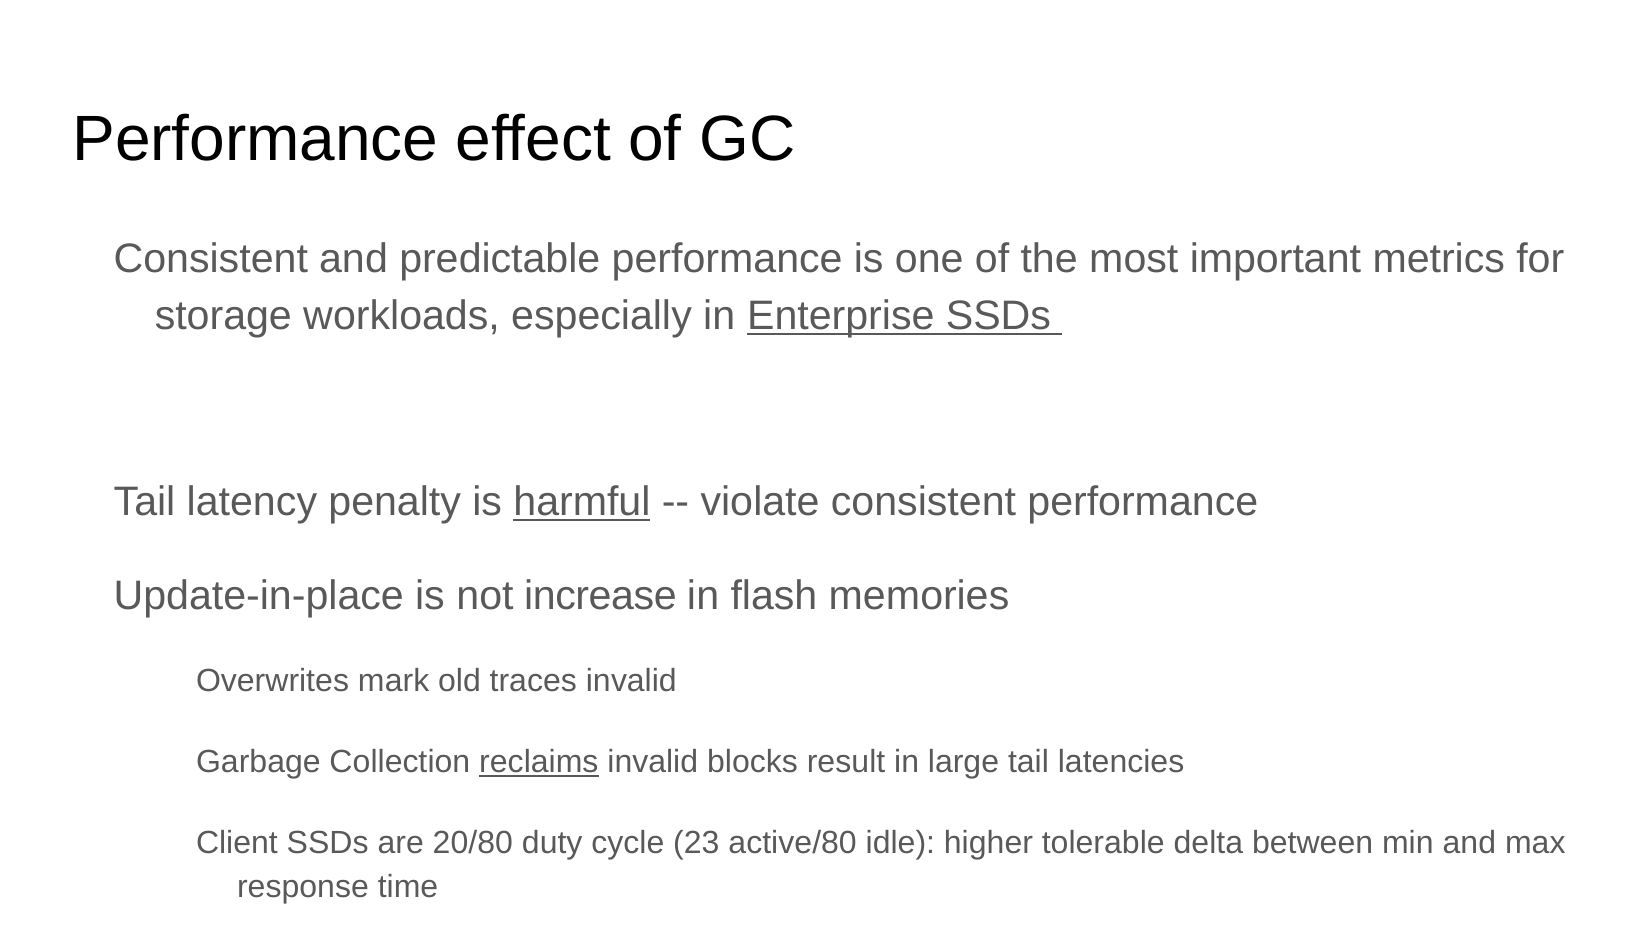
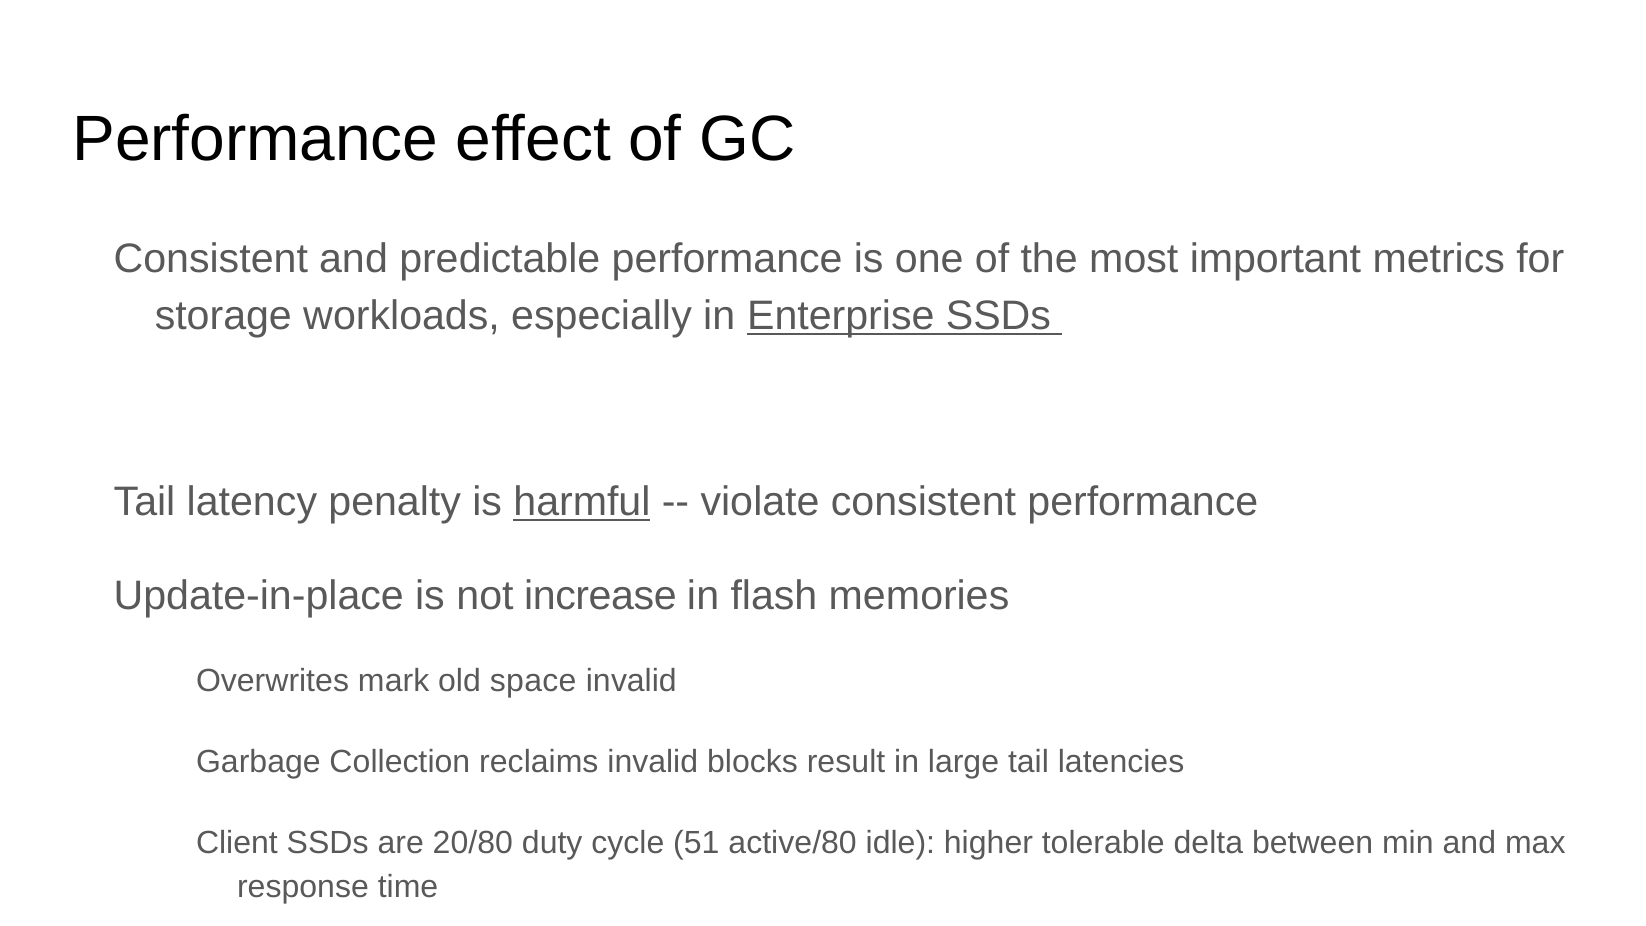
traces: traces -> space
reclaims underline: present -> none
23: 23 -> 51
